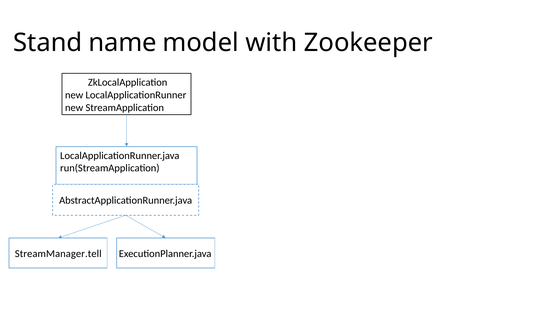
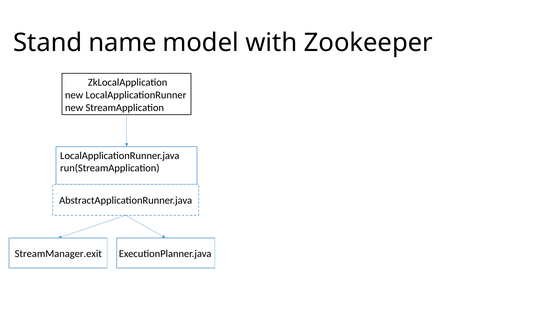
StreamManager.tell: StreamManager.tell -> StreamManager.exit
